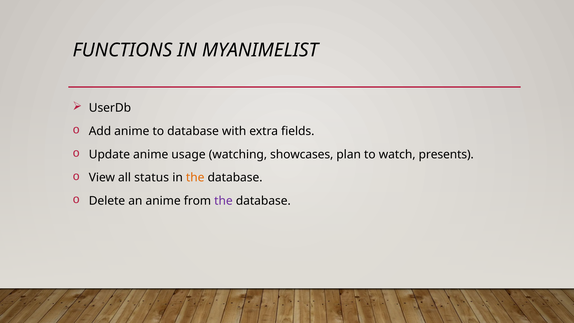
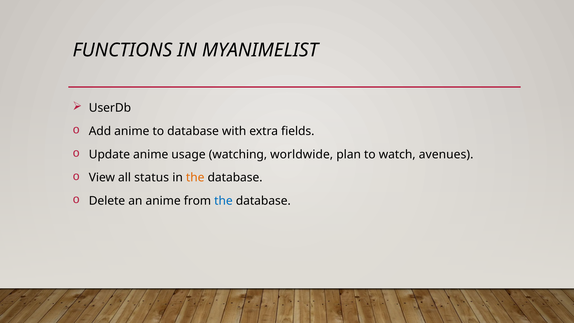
showcases: showcases -> worldwide
presents: presents -> avenues
the at (223, 201) colour: purple -> blue
